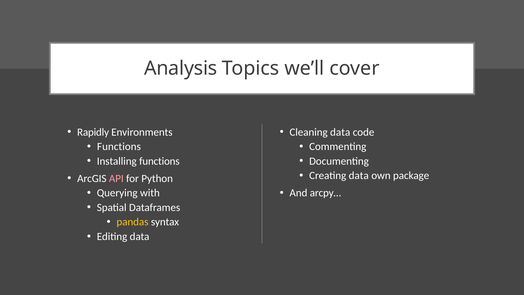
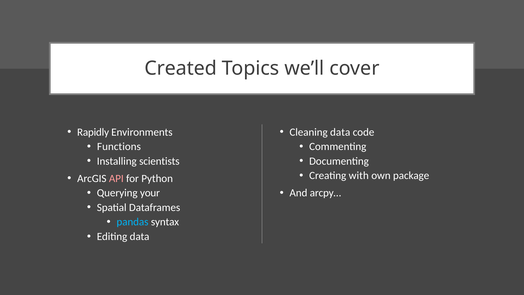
Analysis: Analysis -> Created
Installing functions: functions -> scientists
Creating data: data -> with
with: with -> your
pandas colour: yellow -> light blue
